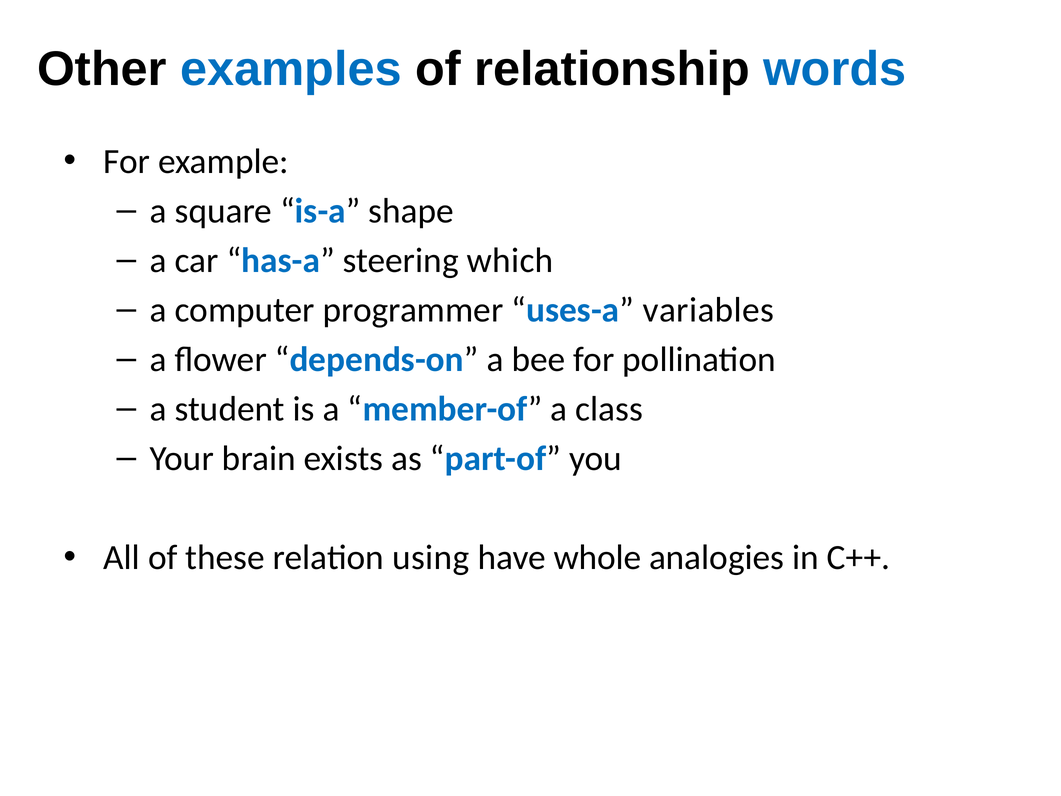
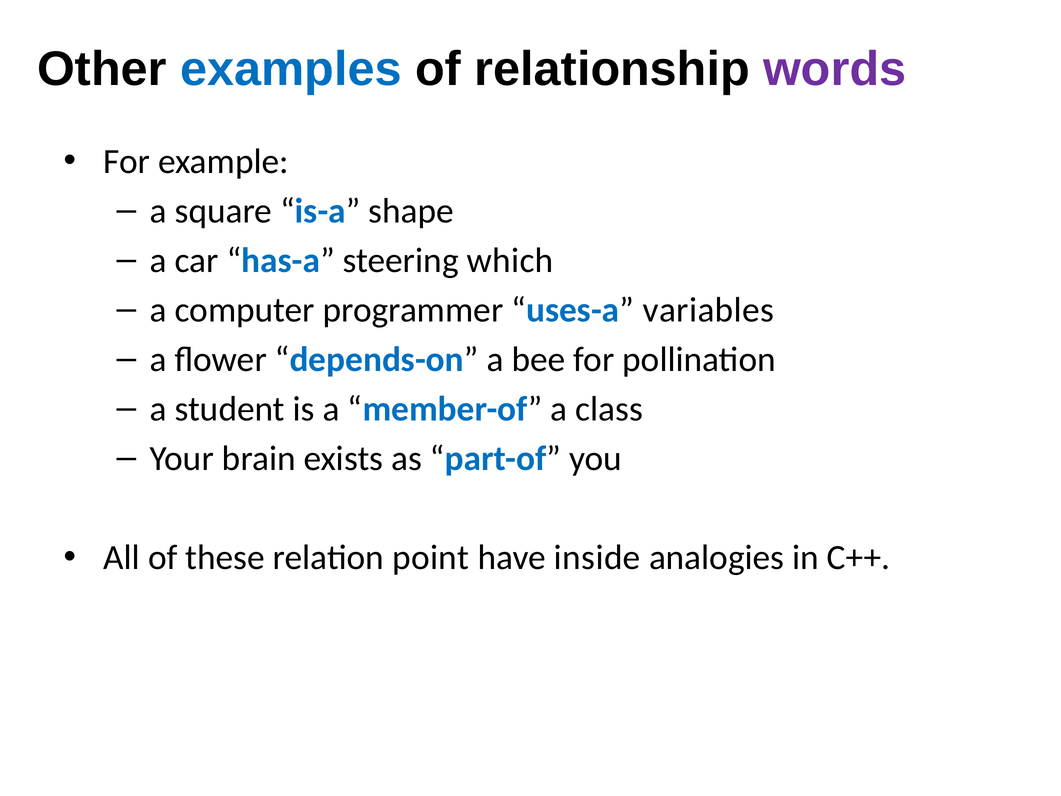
words colour: blue -> purple
using: using -> point
whole: whole -> inside
